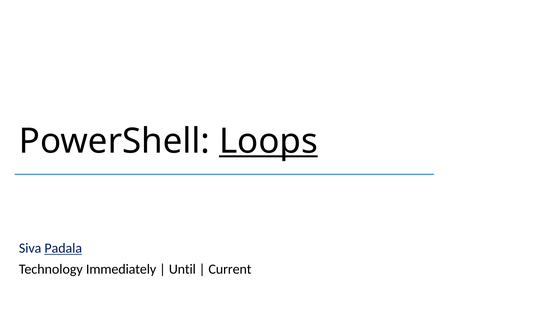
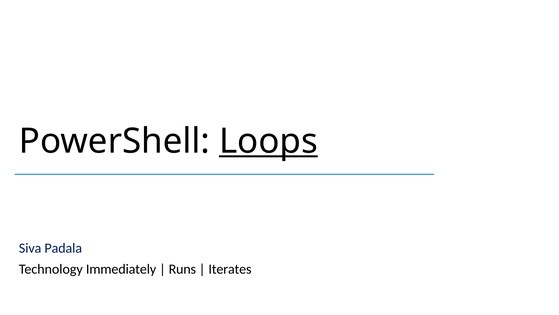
Padala underline: present -> none
Until: Until -> Runs
Current: Current -> Iterates
